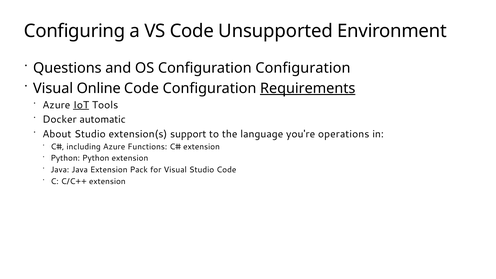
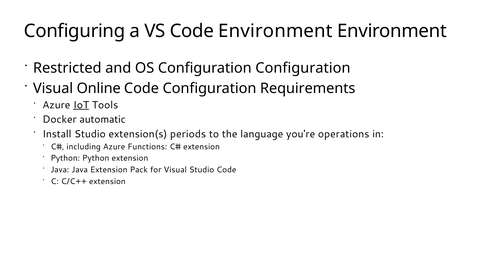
Code Unsupported: Unsupported -> Environment
Questions: Questions -> Restricted
Requirements underline: present -> none
About: About -> Install
support: support -> periods
